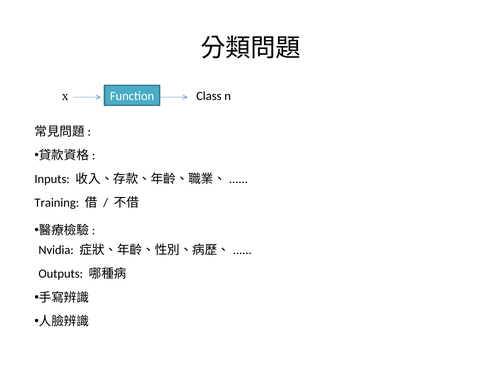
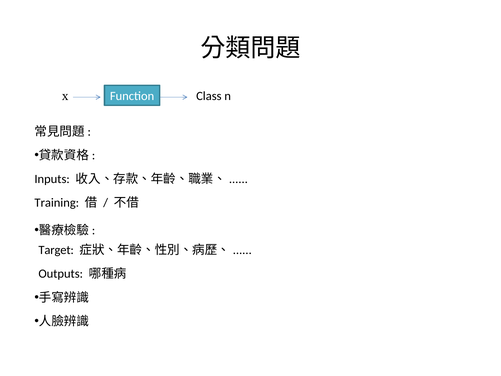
Nvidia: Nvidia -> Target
